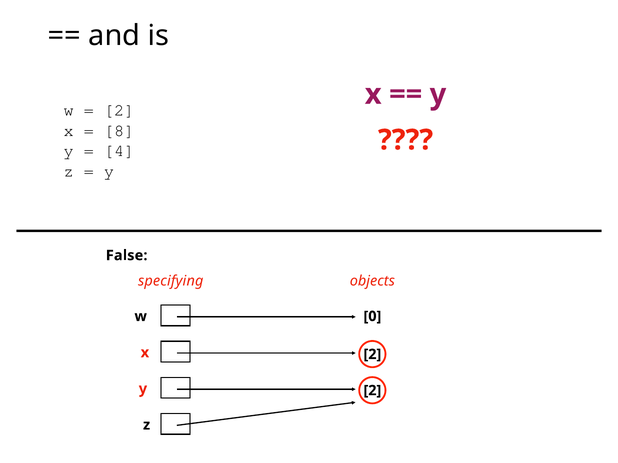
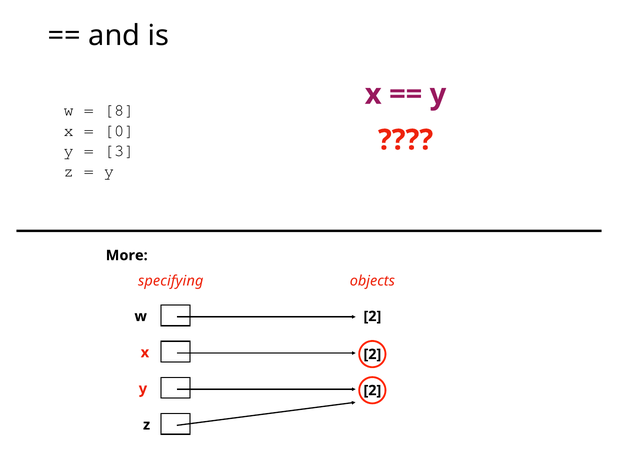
2 at (119, 110): 2 -> 8
8: 8 -> 0
4: 4 -> 3
False: False -> More
w 0: 0 -> 2
